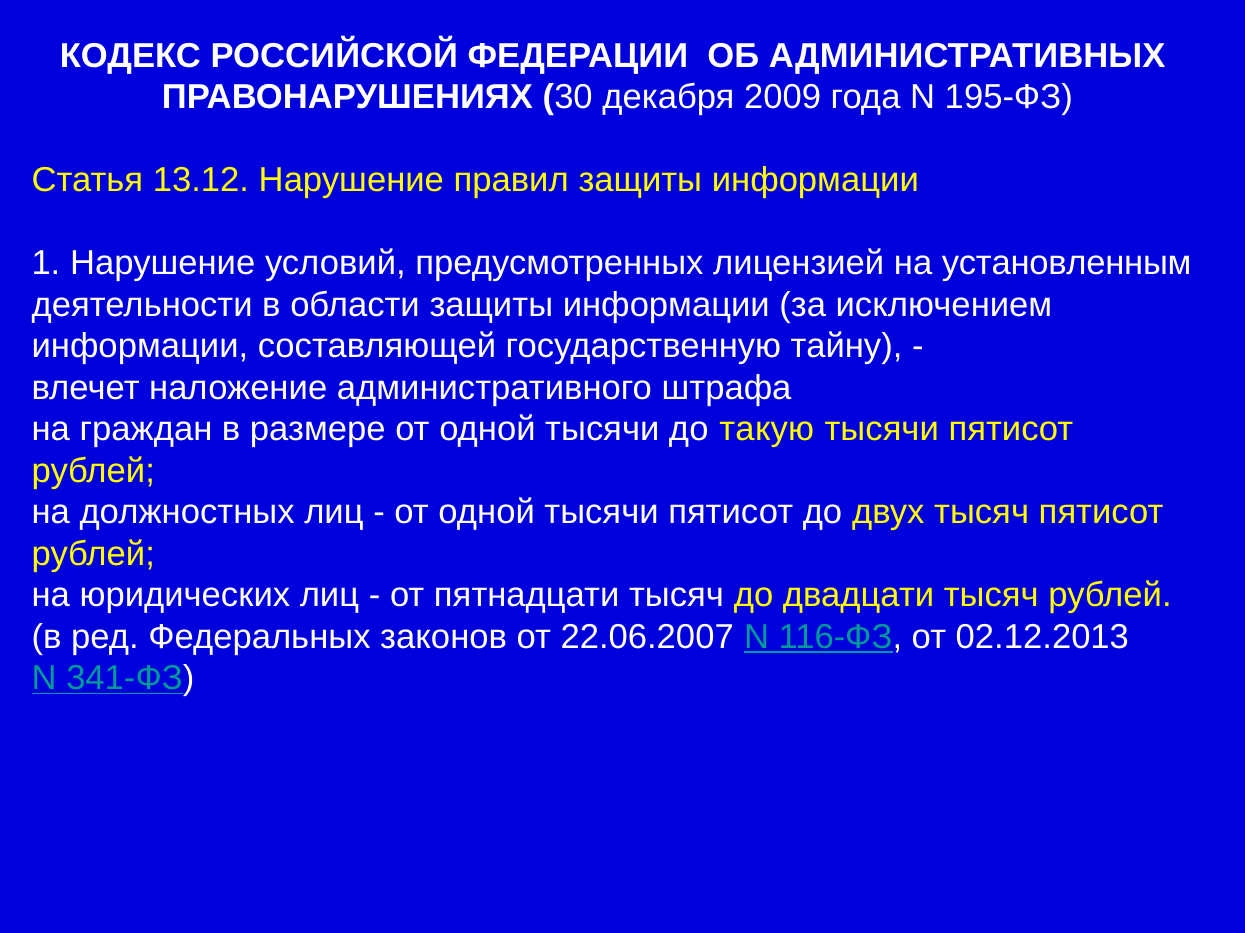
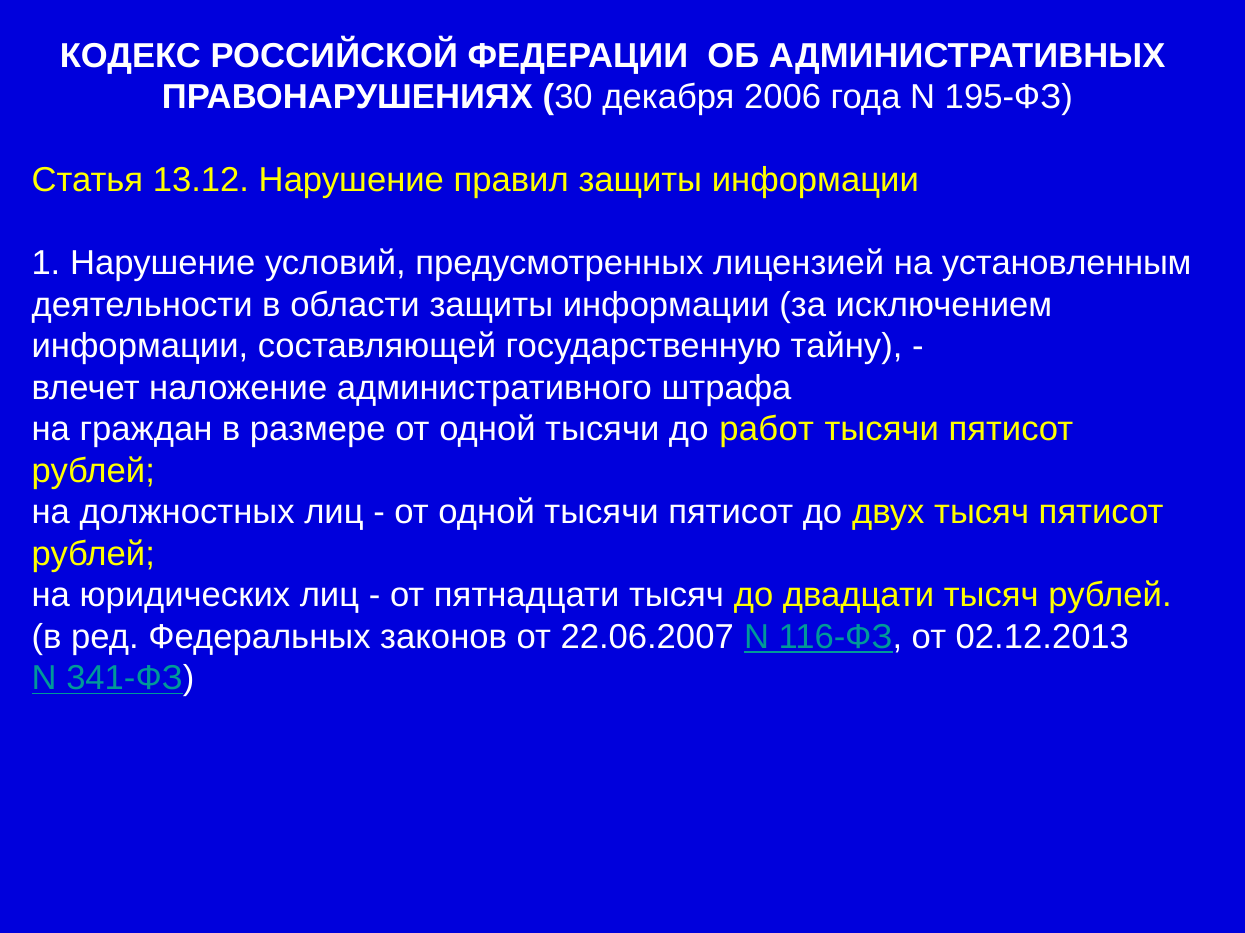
2009: 2009 -> 2006
такую: такую -> работ
